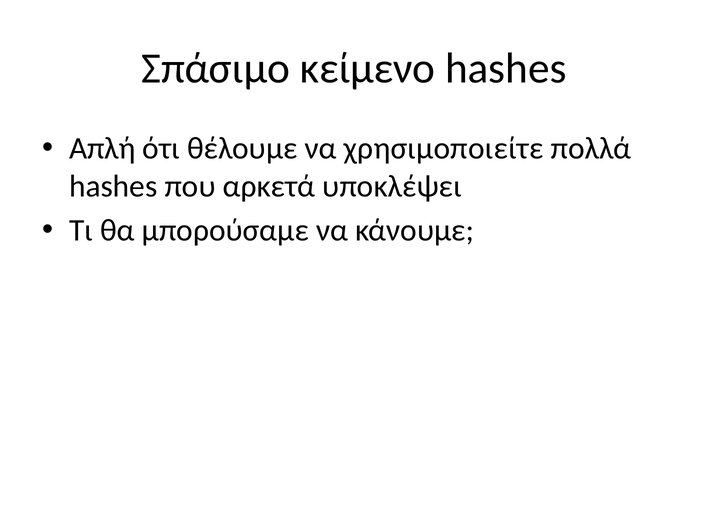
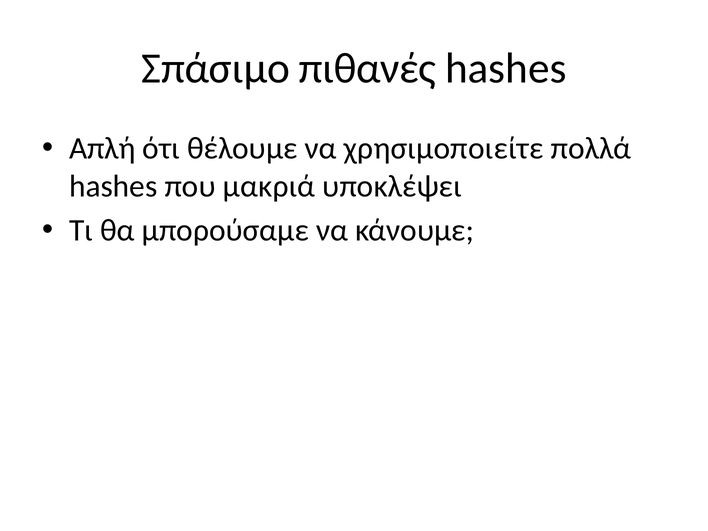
κείμενο: κείμενο -> πιθανές
αρκετά: αρκετά -> μακριά
